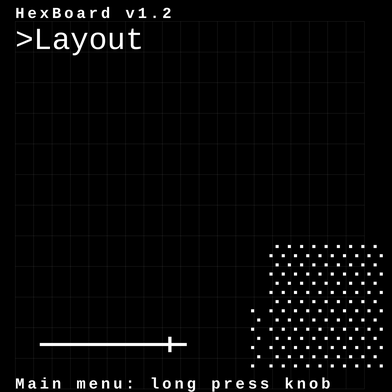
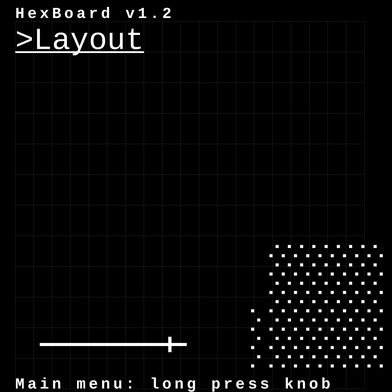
>Layout underline: none -> present
